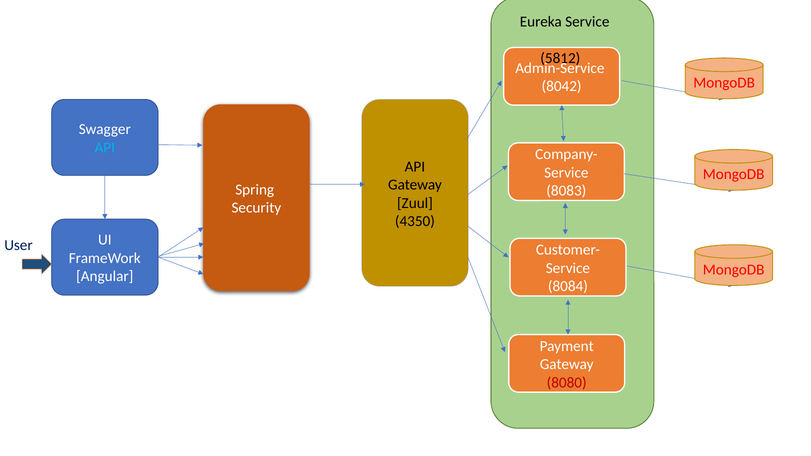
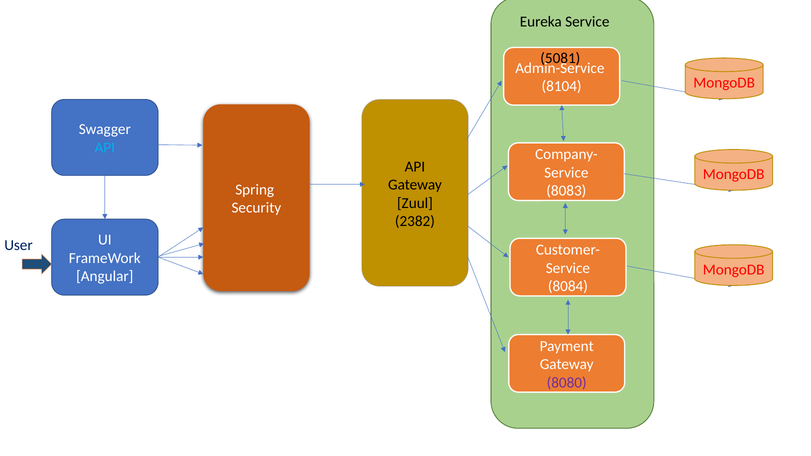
5812: 5812 -> 5081
8042: 8042 -> 8104
4350: 4350 -> 2382
8080 colour: red -> purple
